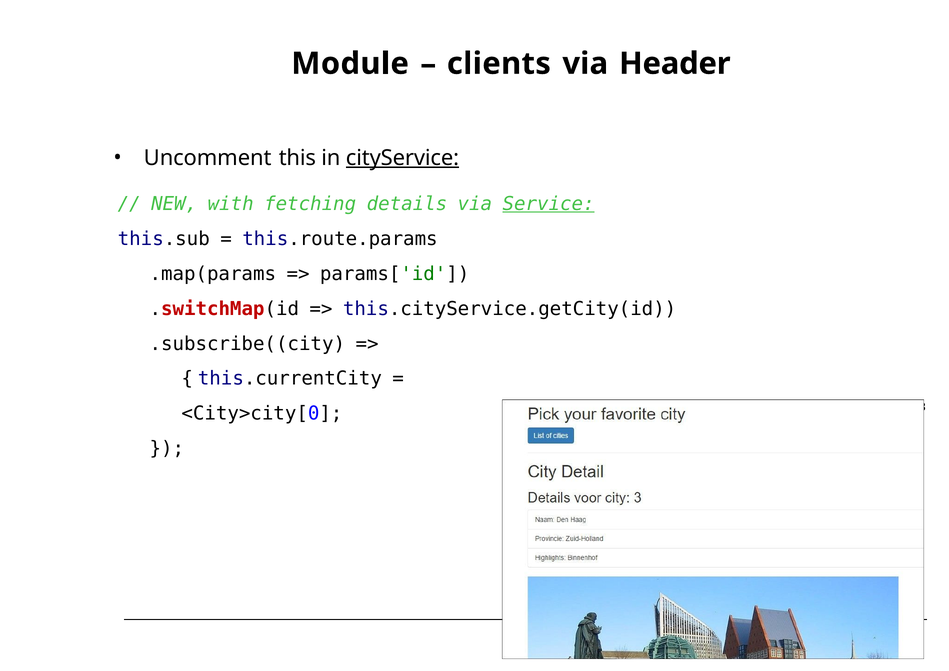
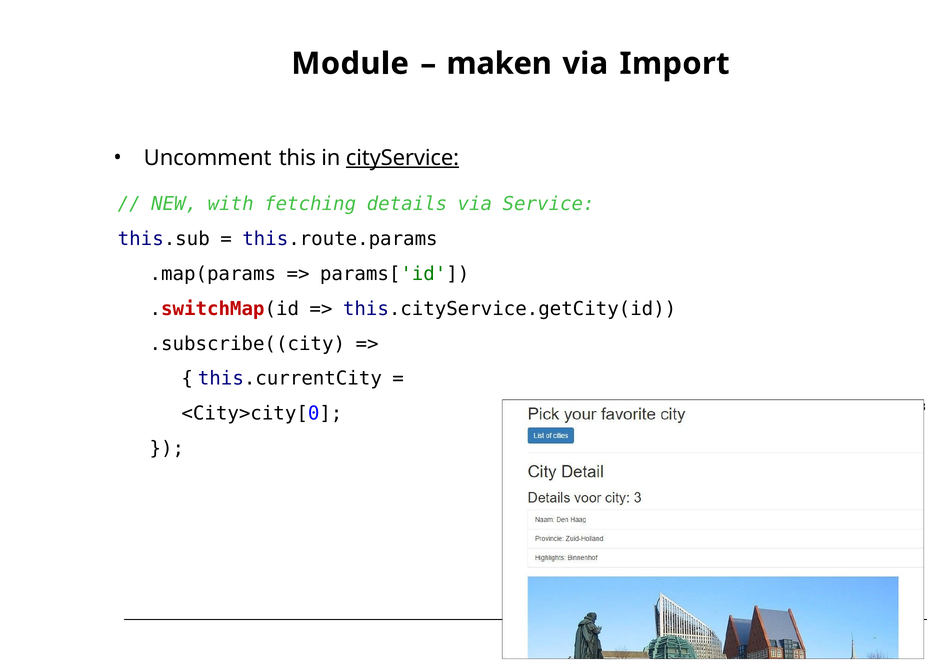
clients: clients -> maken
Header: Header -> Import
Service underline: present -> none
